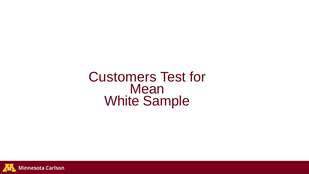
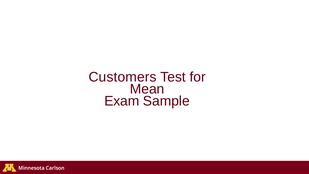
White: White -> Exam
